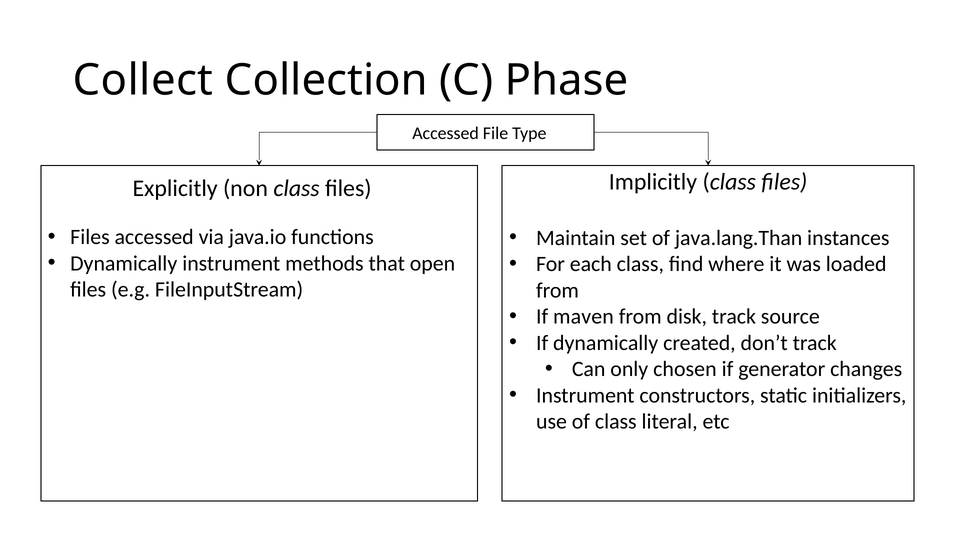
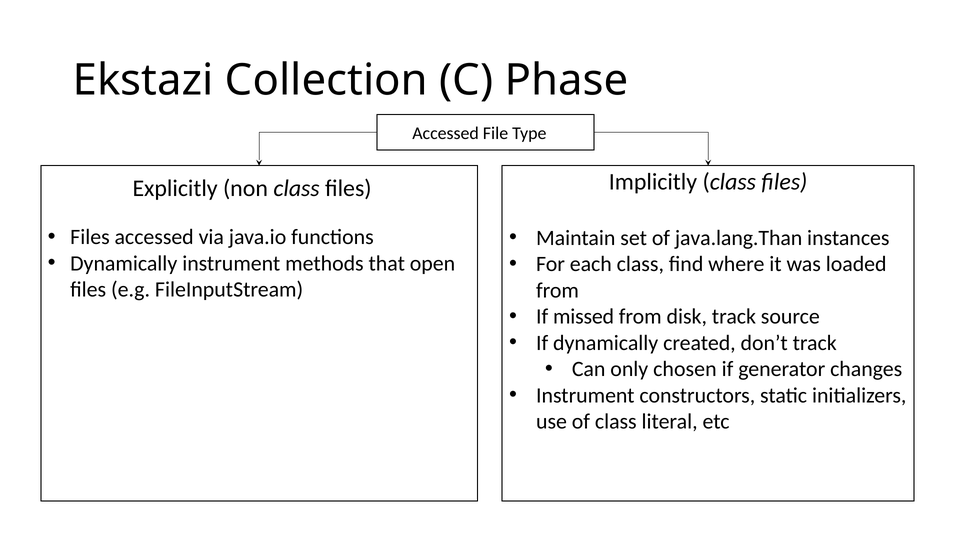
Collect: Collect -> Ekstazi
maven: maven -> missed
